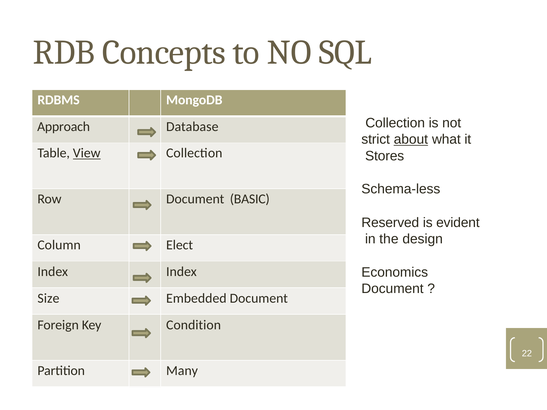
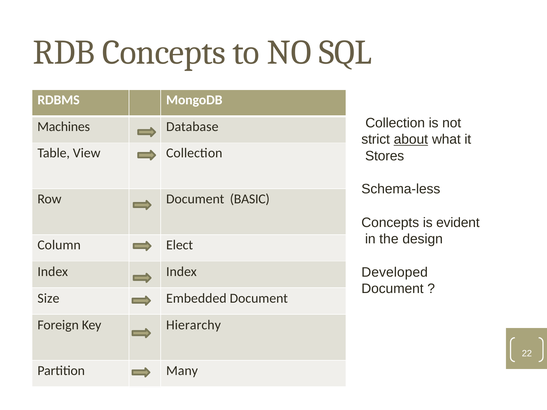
Approach: Approach -> Machines
View underline: present -> none
Reserved at (390, 223): Reserved -> Concepts
Economics: Economics -> Developed
Condition: Condition -> Hierarchy
